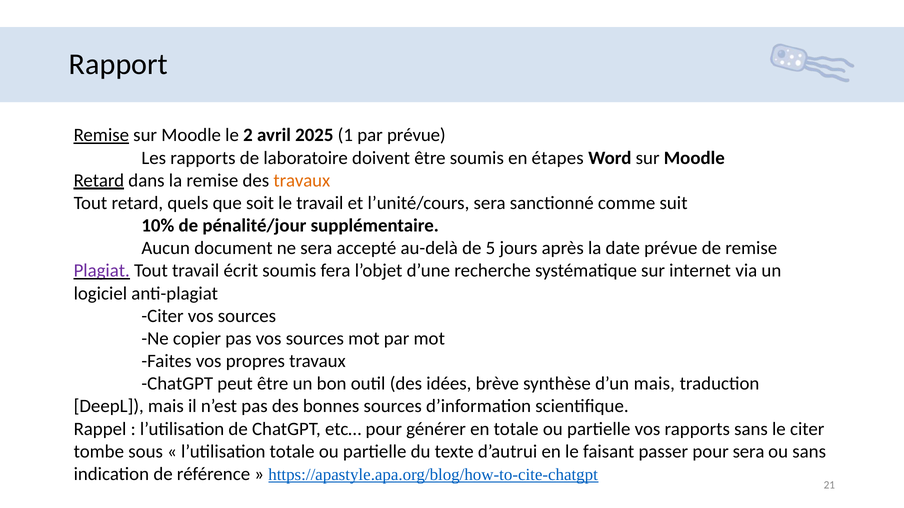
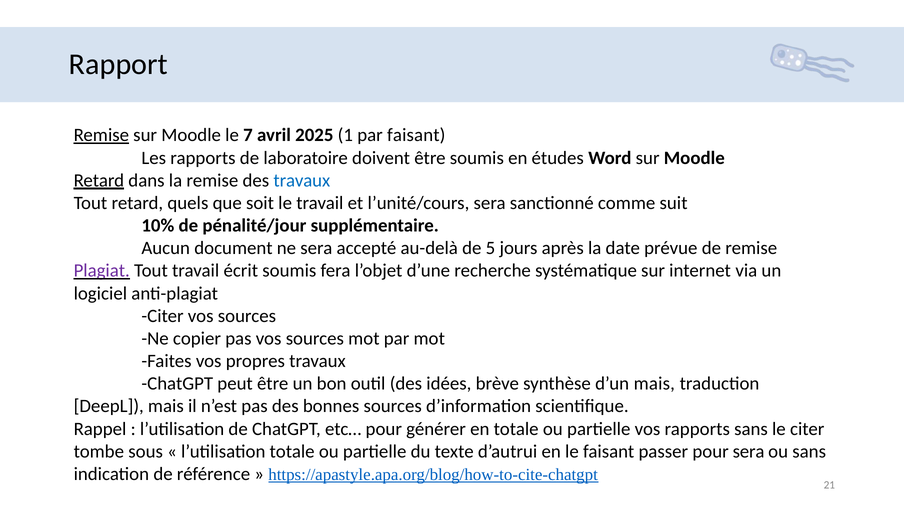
2: 2 -> 7
par prévue: prévue -> faisant
étapes: étapes -> études
travaux at (302, 181) colour: orange -> blue
